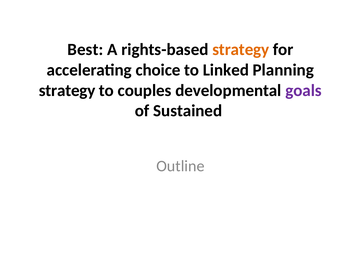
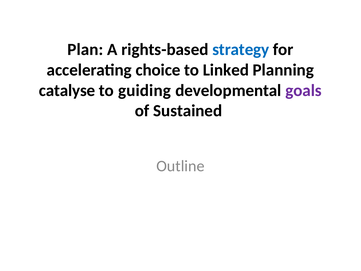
Best: Best -> Plan
strategy at (241, 49) colour: orange -> blue
strategy at (67, 90): strategy -> catalyse
couples: couples -> guiding
